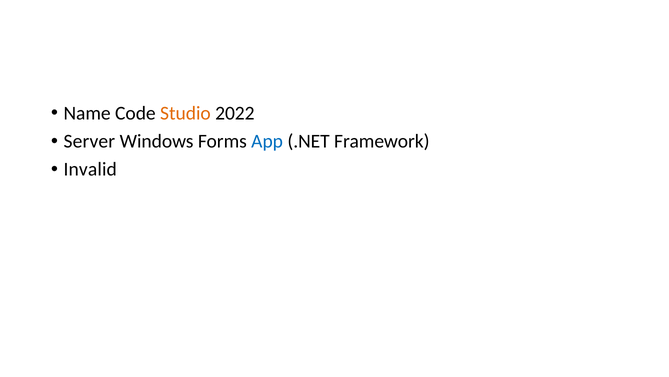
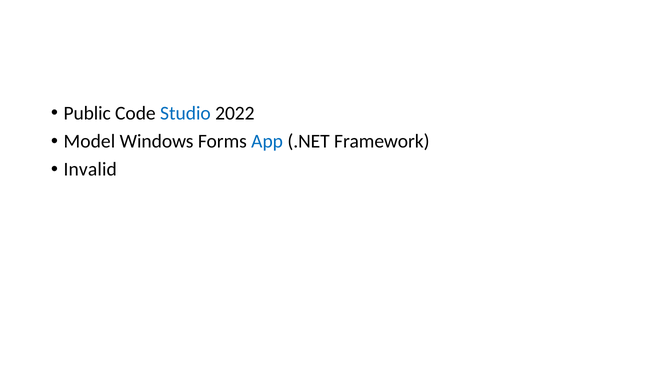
Name: Name -> Public
Studio colour: orange -> blue
Server: Server -> Model
